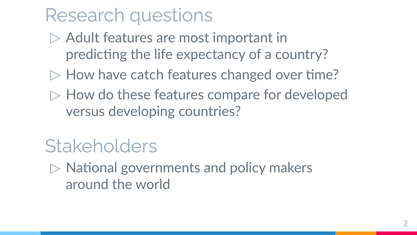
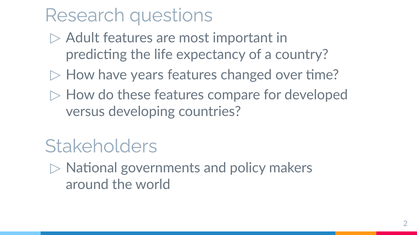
catch: catch -> years
